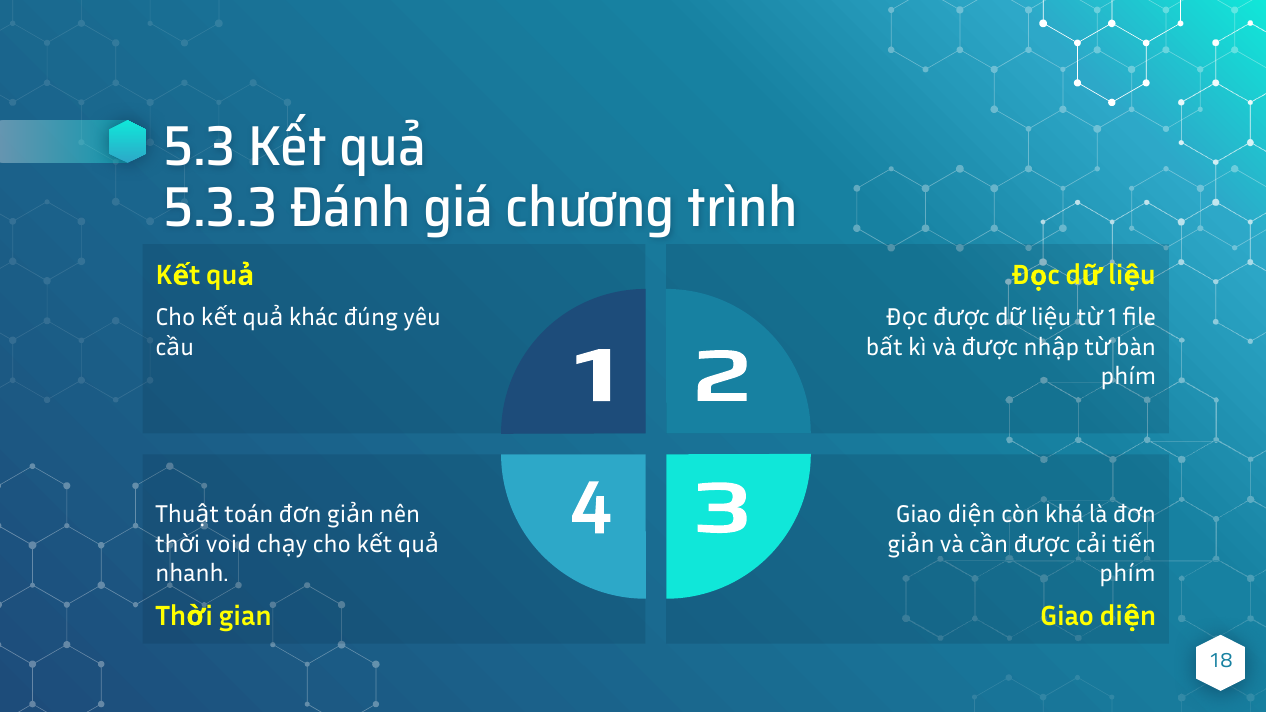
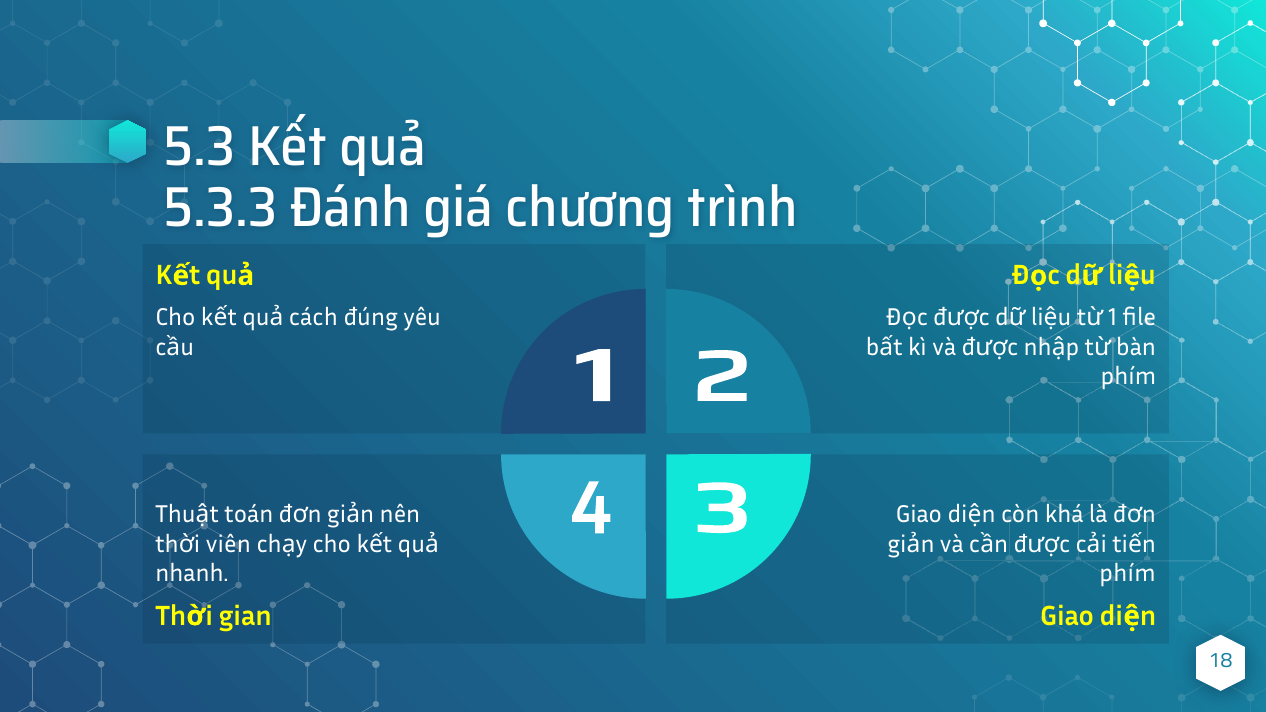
khác: khác -> cách
void: void -> viên
